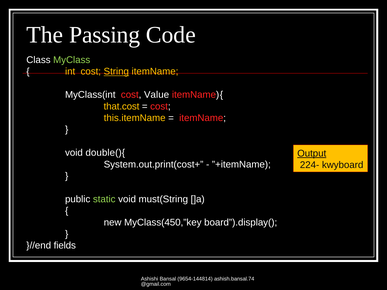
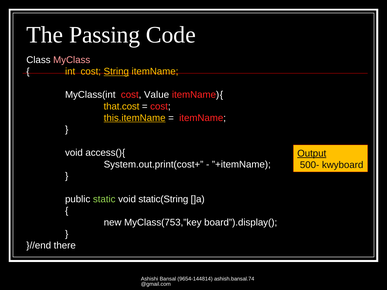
MyClass colour: light green -> pink
this.itemName underline: none -> present
double(){: double(){ -> access(){
224-: 224- -> 500-
must(String: must(String -> static(String
MyClass(450,”key: MyClass(450,”key -> MyClass(753,”key
fields: fields -> there
